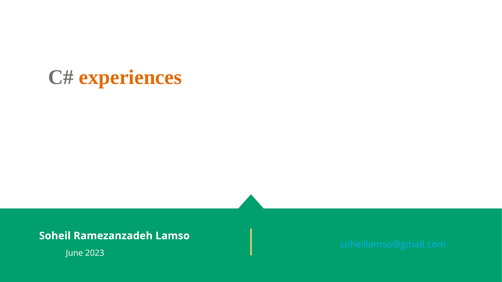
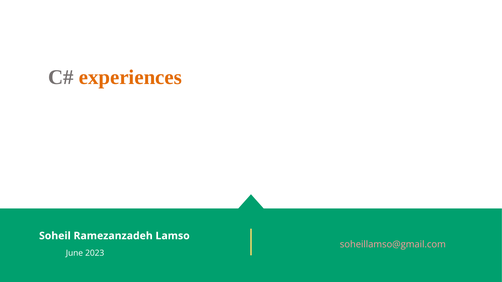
soheillamso@gmail.com colour: light blue -> pink
